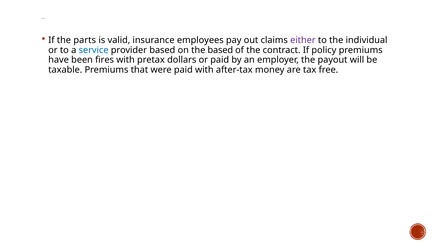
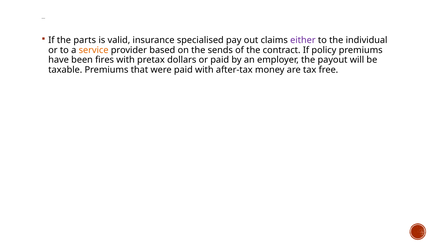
employees: employees -> specialised
service colour: blue -> orange
the based: based -> sends
